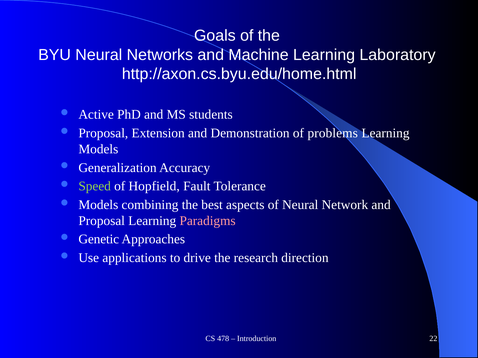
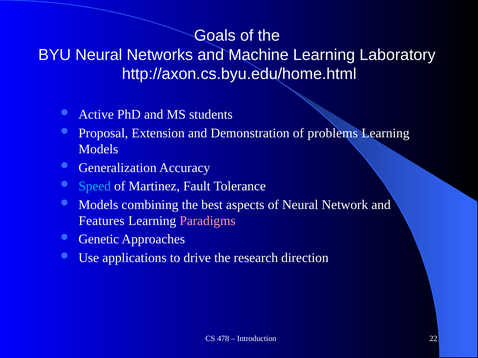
Speed colour: light green -> light blue
Hopfield: Hopfield -> Martinez
Proposal at (102, 221): Proposal -> Features
